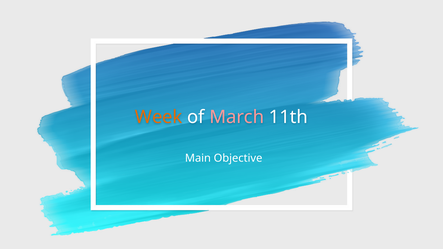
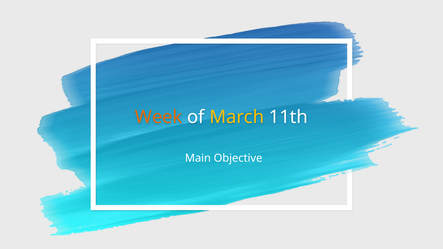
March colour: pink -> yellow
